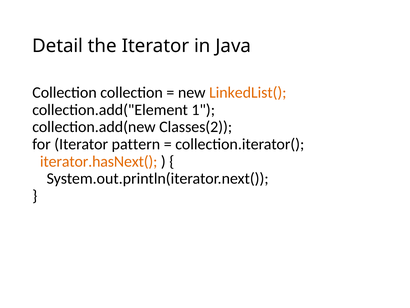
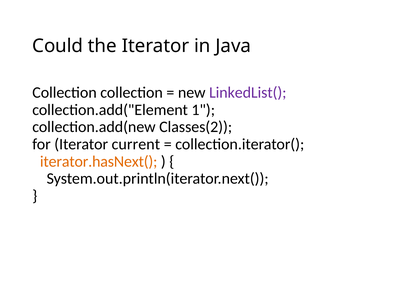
Detail: Detail -> Could
LinkedList( colour: orange -> purple
pattern: pattern -> current
